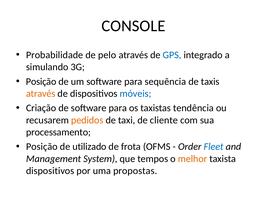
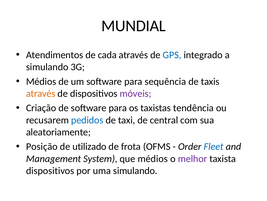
CONSOLE: CONSOLE -> MUNDIAL
Probabilidade: Probabilidade -> Atendimentos
pelo: pelo -> cada
Posição at (41, 81): Posição -> Médios
móveis colour: blue -> purple
pedidos colour: orange -> blue
cliente: cliente -> central
processamento: processamento -> aleatoriamente
que tempos: tempos -> médios
melhor colour: orange -> purple
uma propostas: propostas -> simulando
